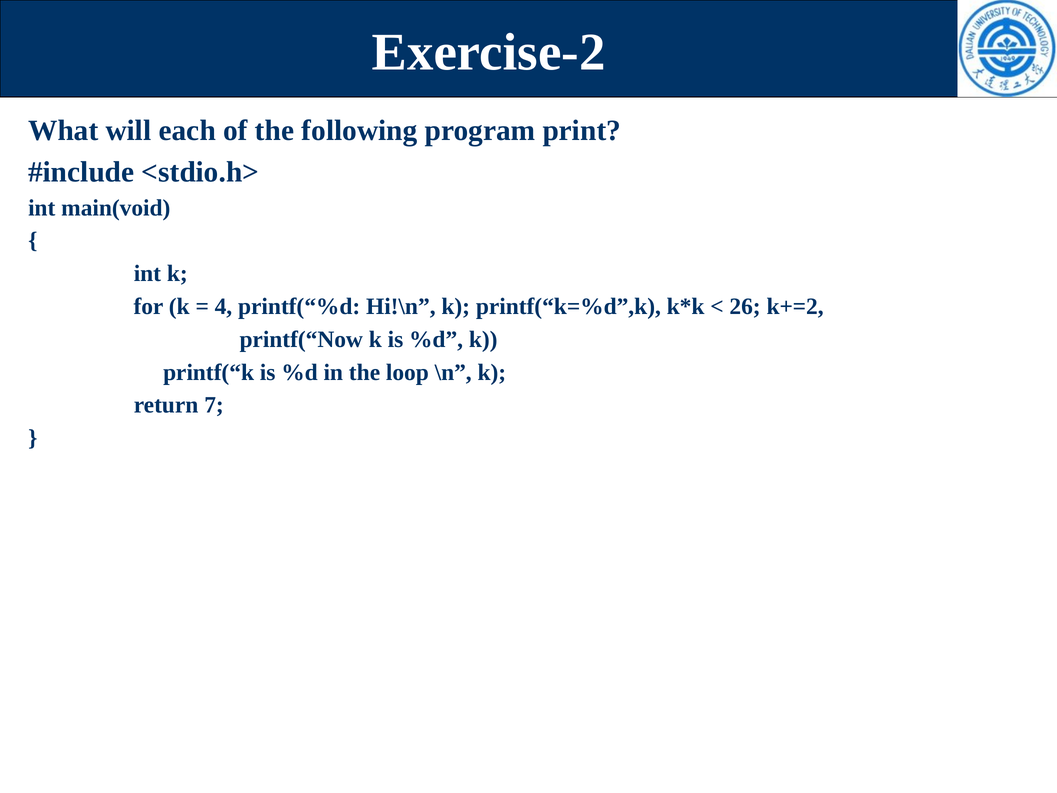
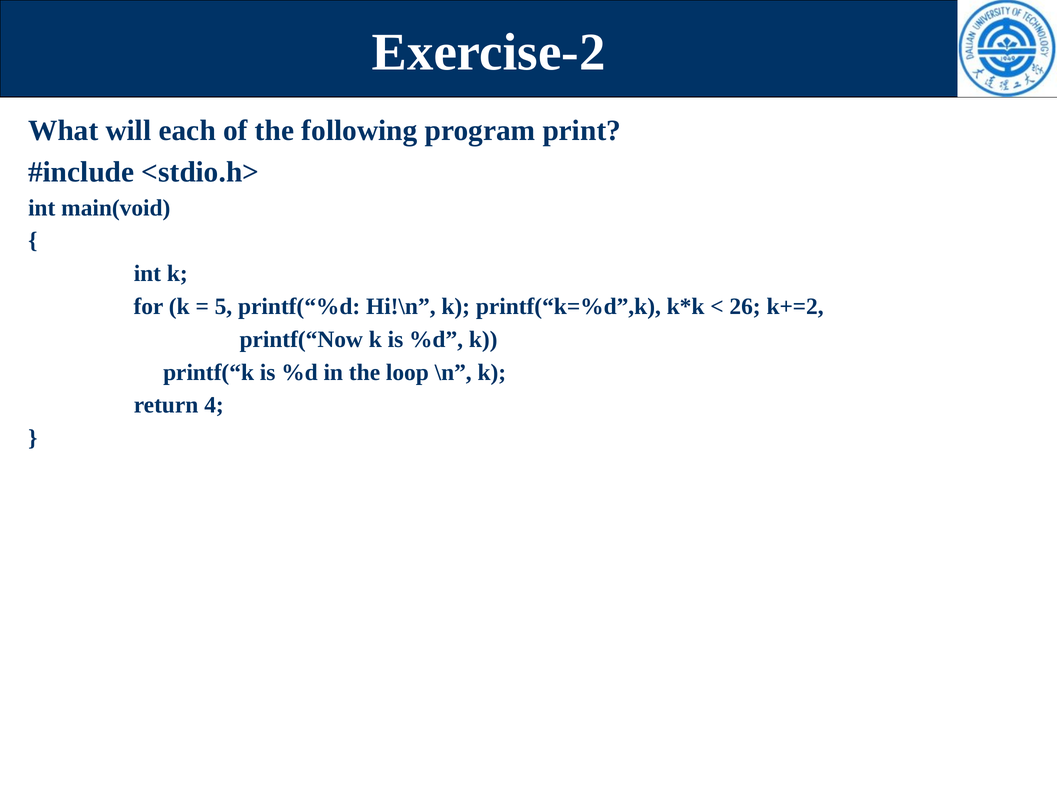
4: 4 -> 5
7: 7 -> 4
